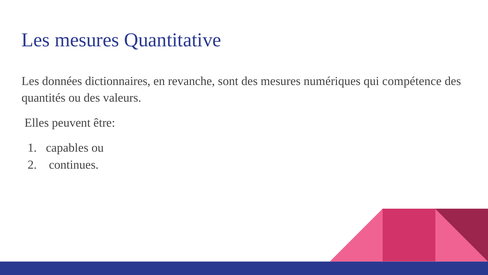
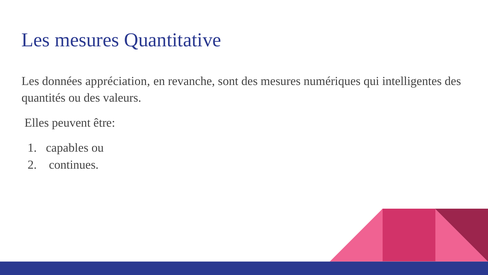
dictionnaires: dictionnaires -> appréciation
compétence: compétence -> intelligentes
